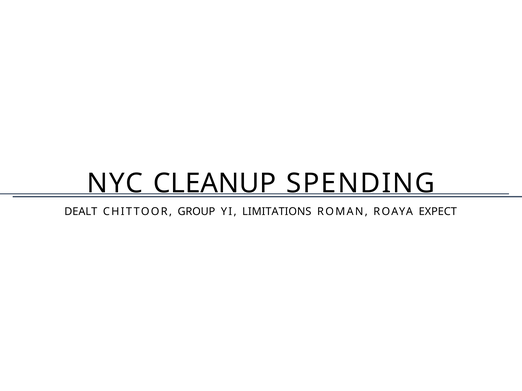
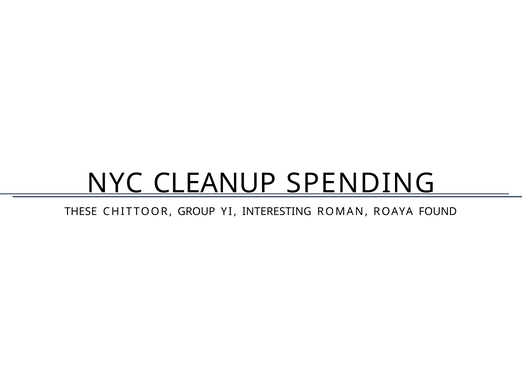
DEALT: DEALT -> THESE
LIMITATIONS: LIMITATIONS -> INTERESTING
EXPECT: EXPECT -> FOUND
